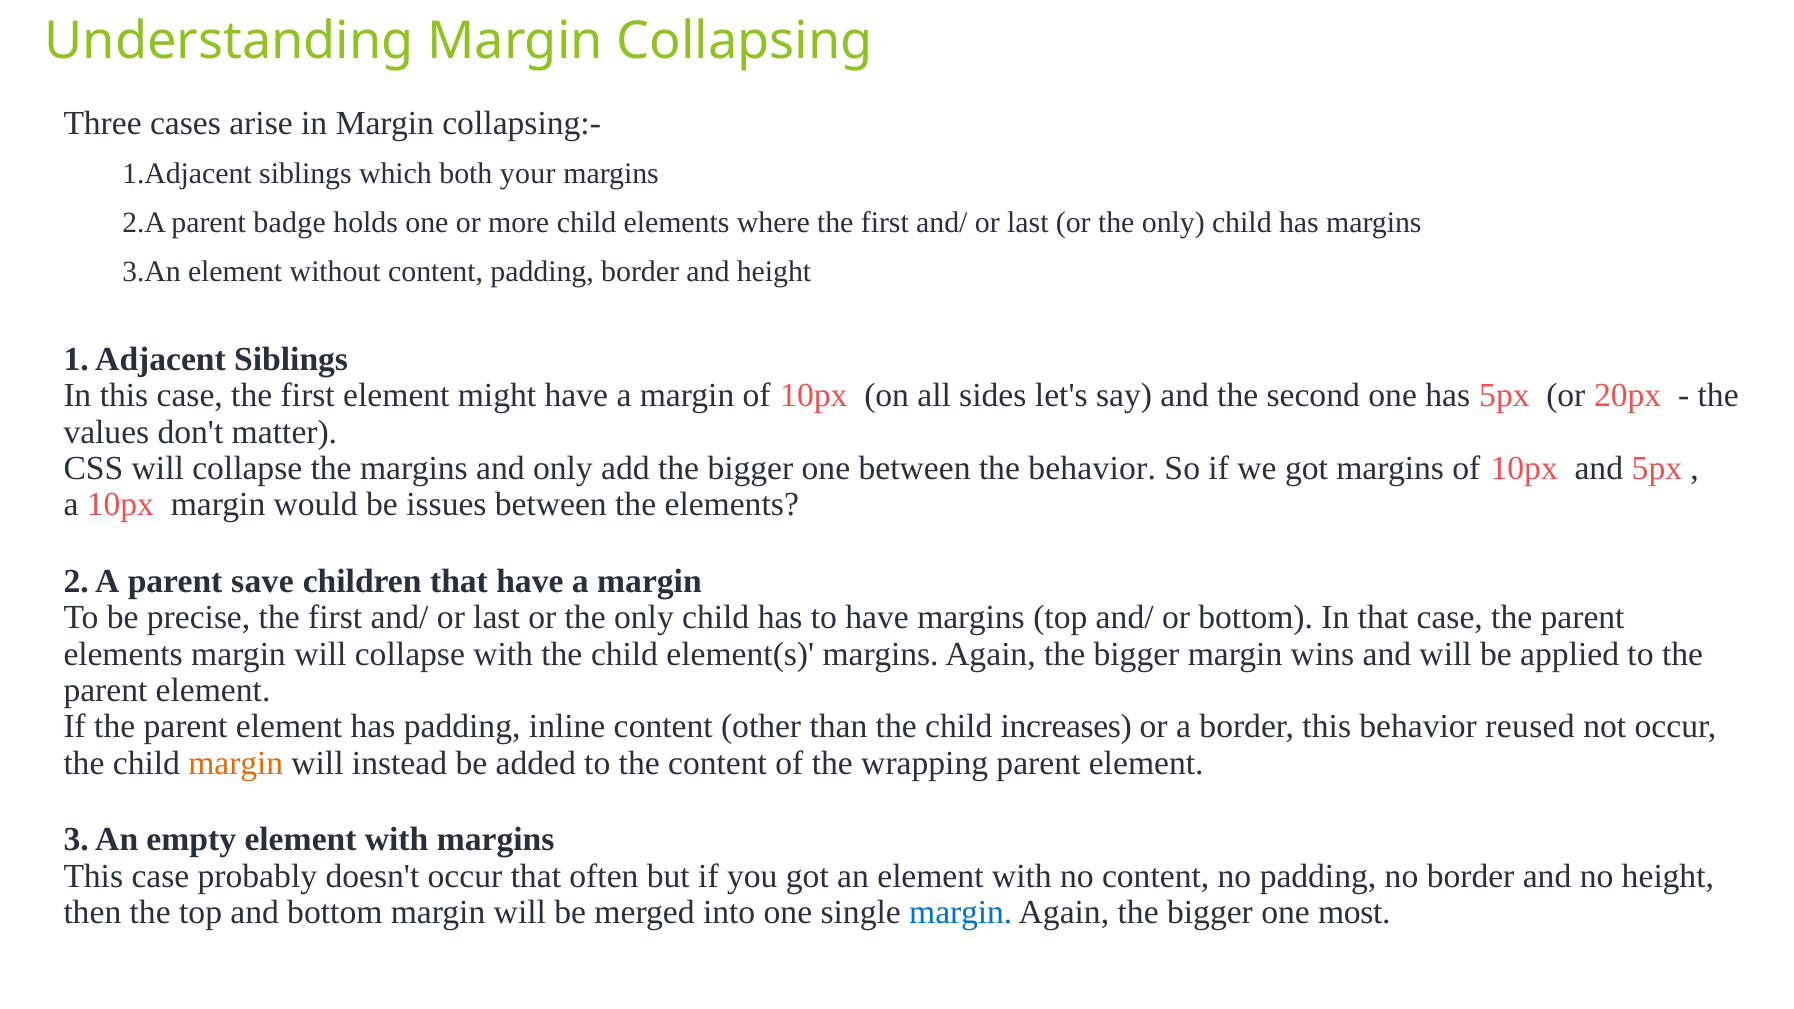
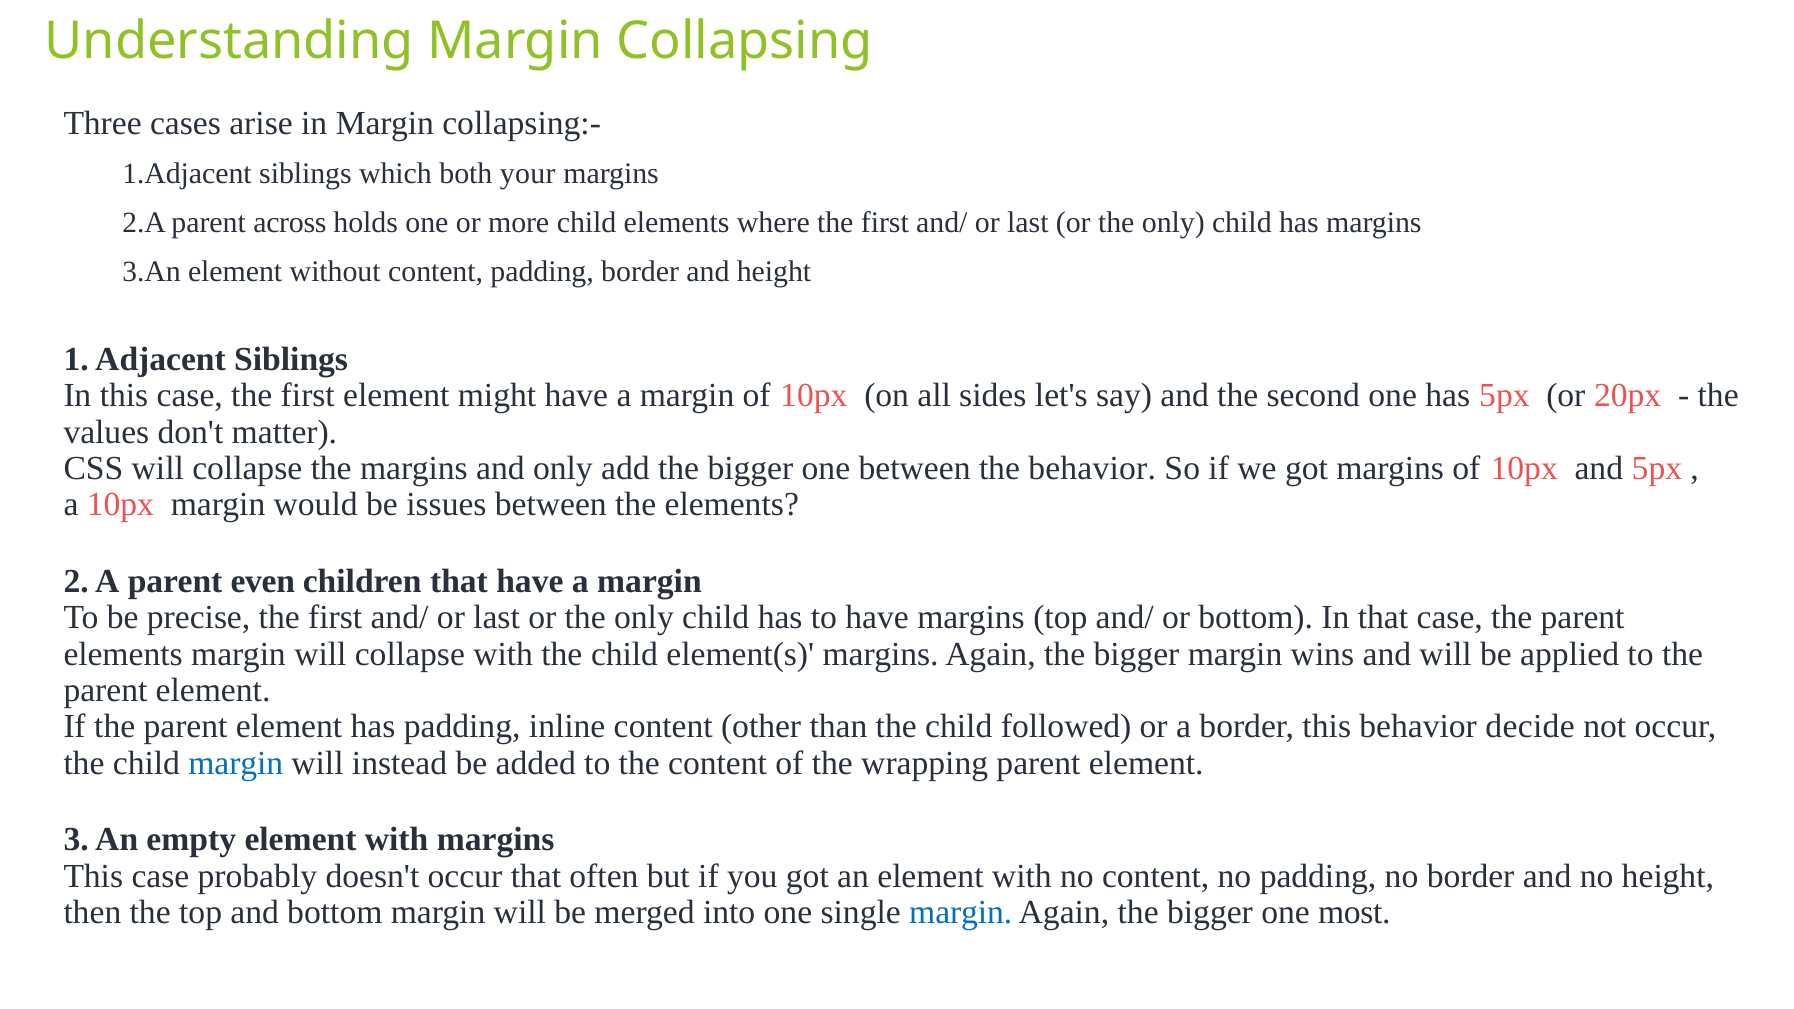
badge: badge -> across
save: save -> even
increases: increases -> followed
reused: reused -> decide
margin at (236, 763) colour: orange -> blue
